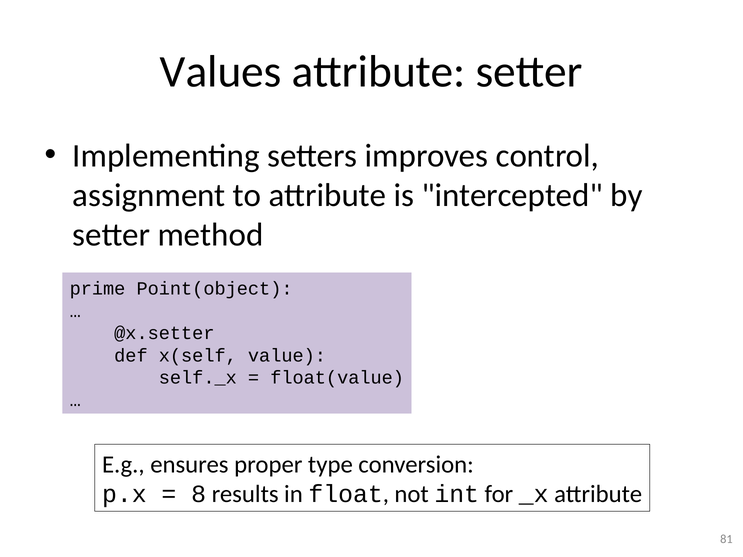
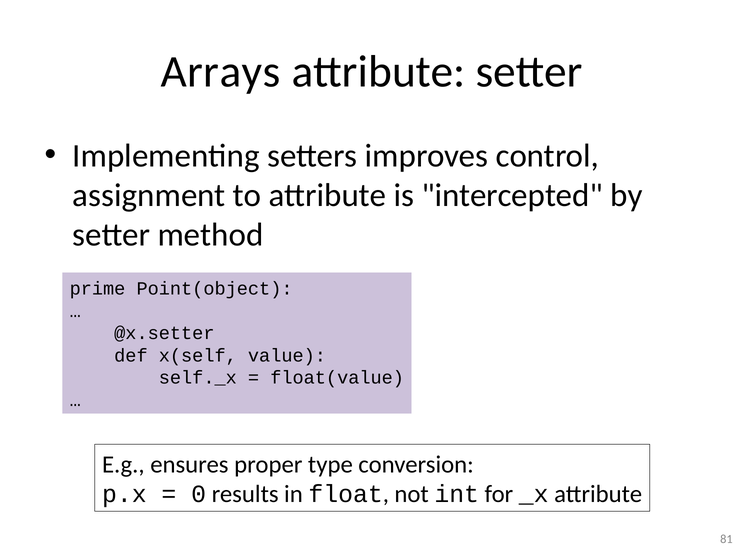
Values: Values -> Arrays
8: 8 -> 0
